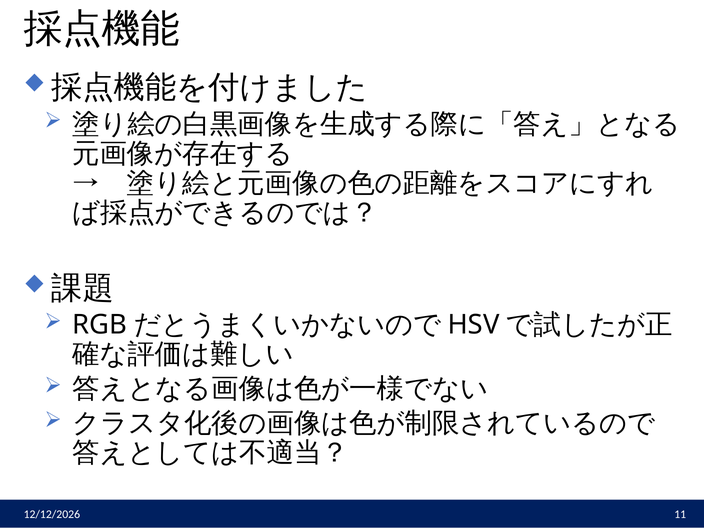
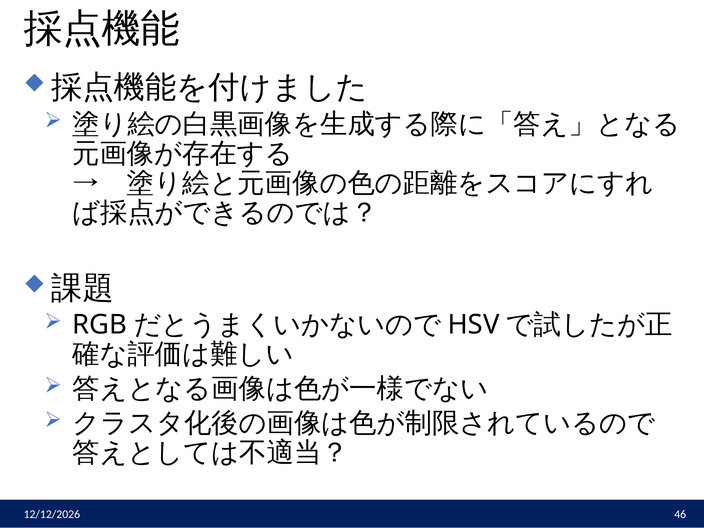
11: 11 -> 46
